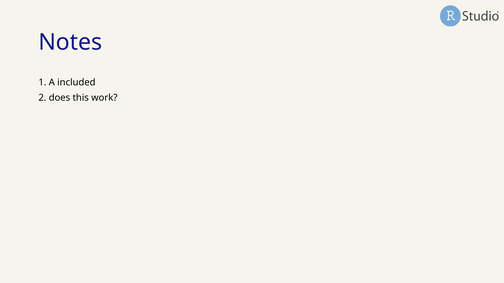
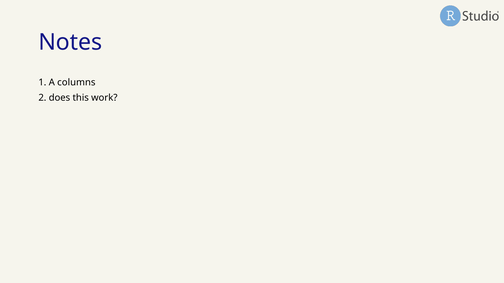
included: included -> columns
